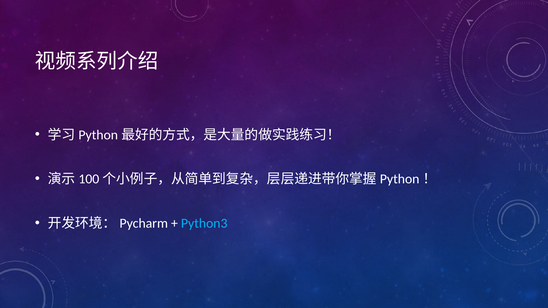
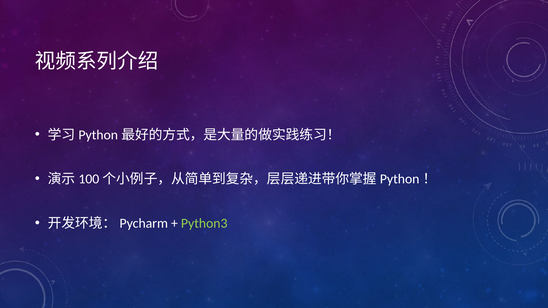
Python3 colour: light blue -> light green
